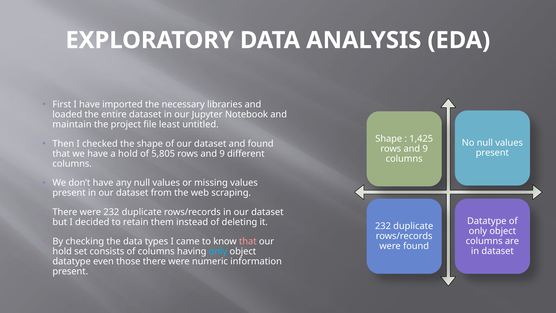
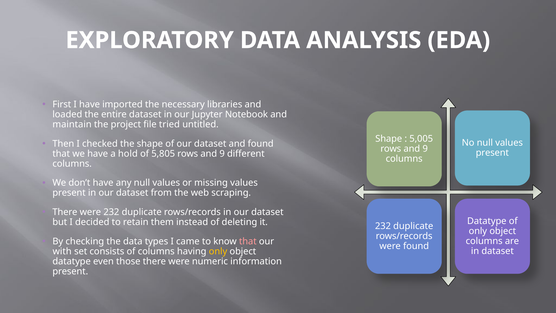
least: least -> tried
1,425: 1,425 -> 5,005
hold at (62, 251): hold -> with
only at (218, 251) colour: light blue -> yellow
